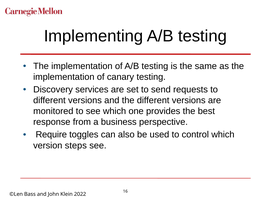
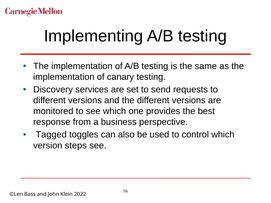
Require: Require -> Tagged
